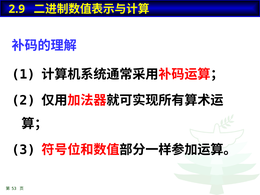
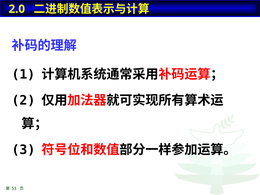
2.9: 2.9 -> 2.0
